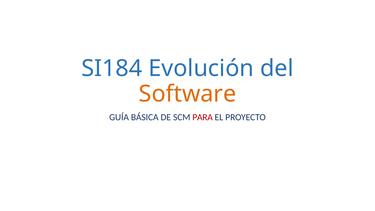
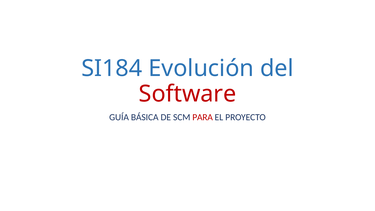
Software colour: orange -> red
